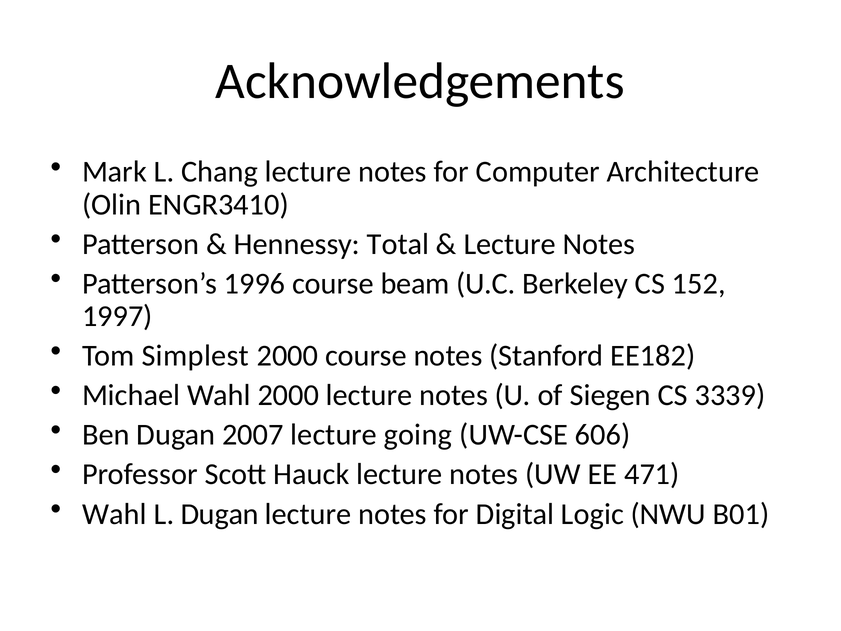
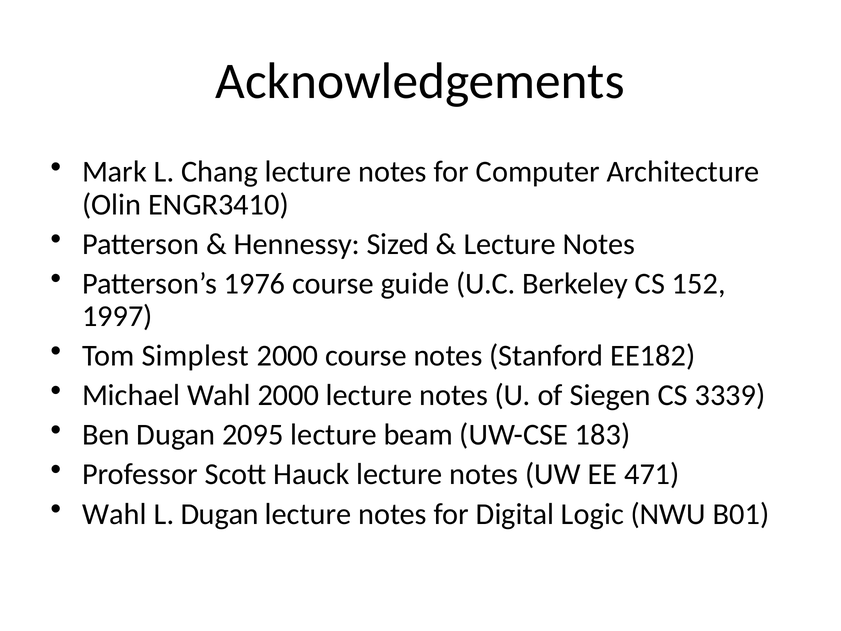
Total: Total -> Sized
1996: 1996 -> 1976
beam: beam -> guide
2007: 2007 -> 2095
going: going -> beam
606: 606 -> 183
